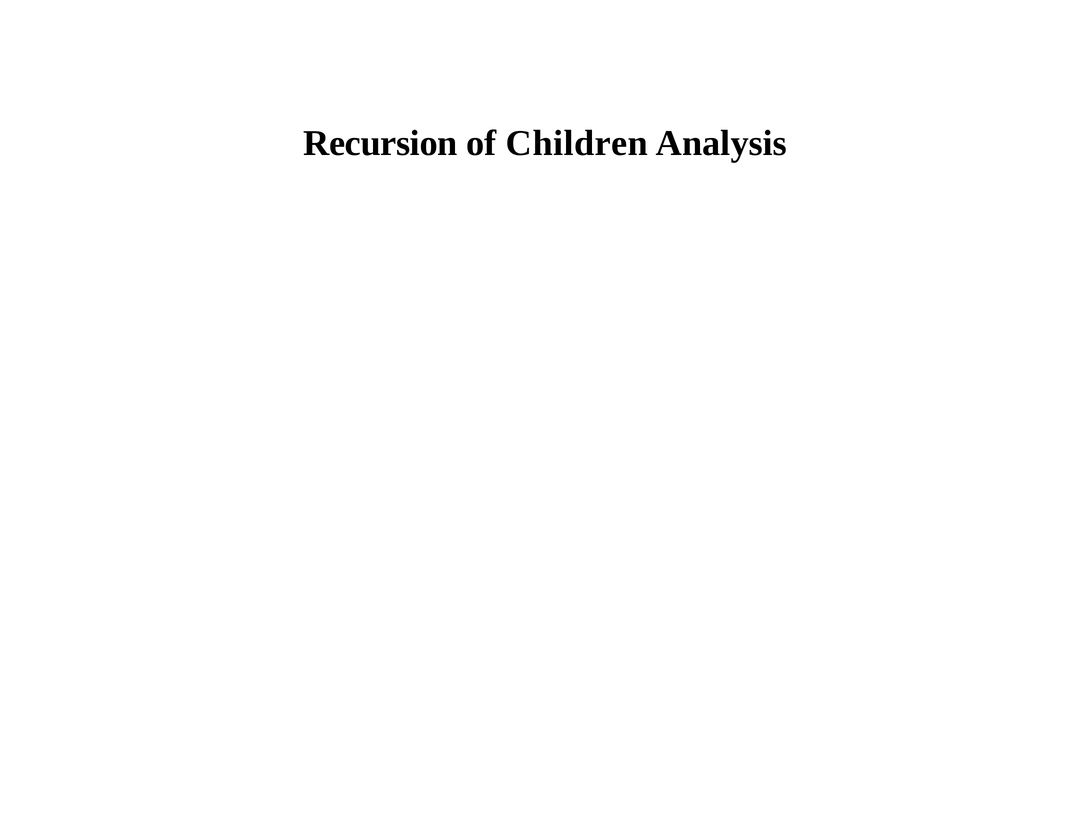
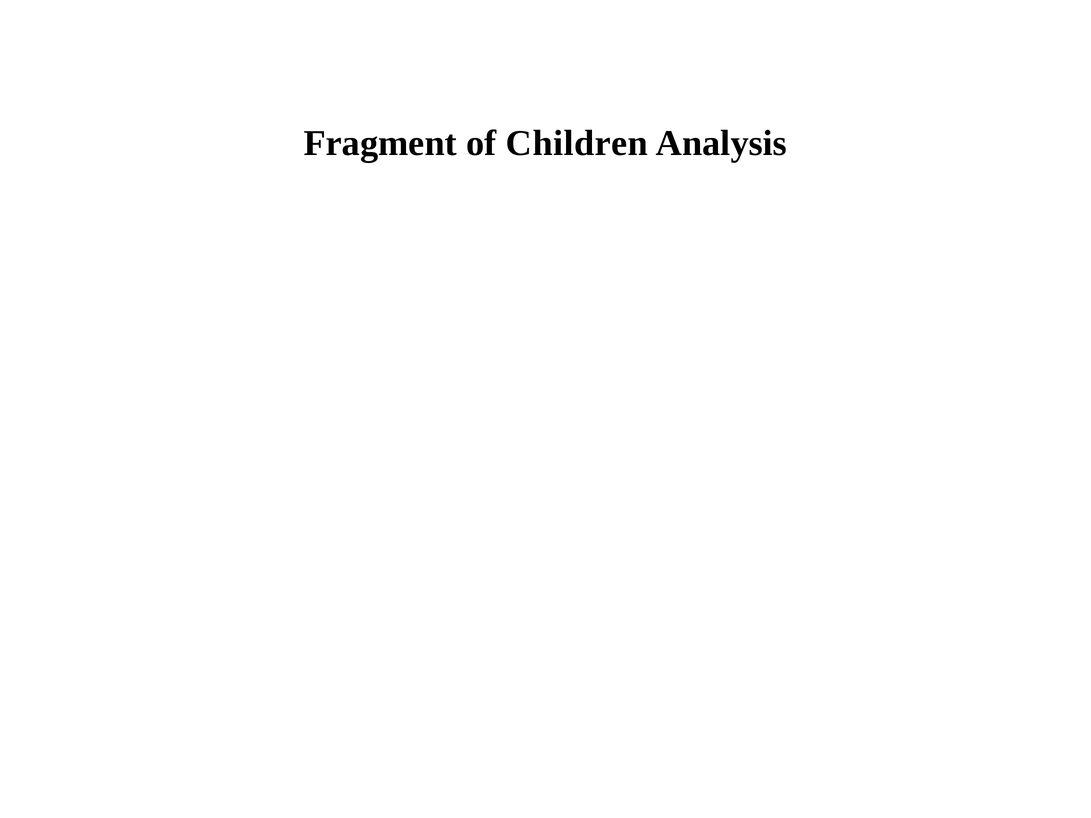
Recursion: Recursion -> Fragment
